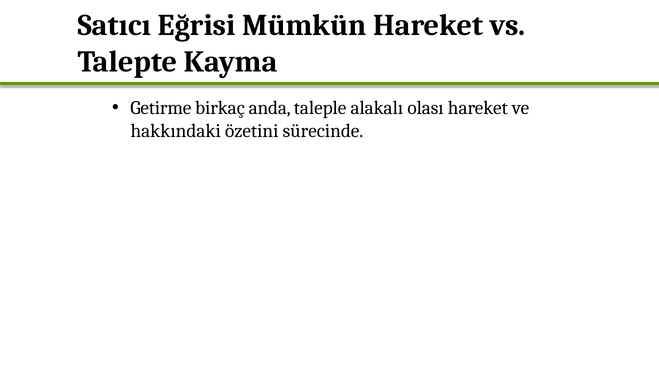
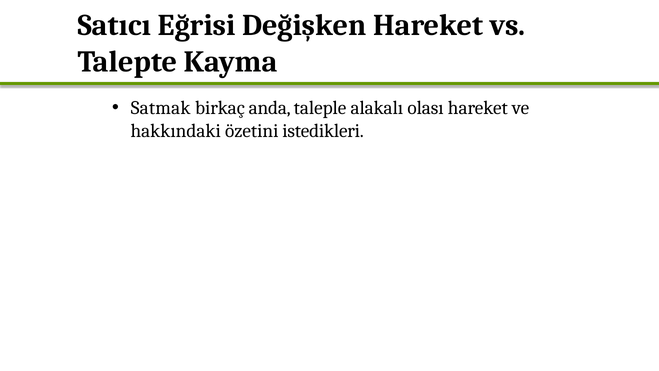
Mümkün: Mümkün -> Değişken
Getirme: Getirme -> Satmak
sürecinde: sürecinde -> istedikleri
